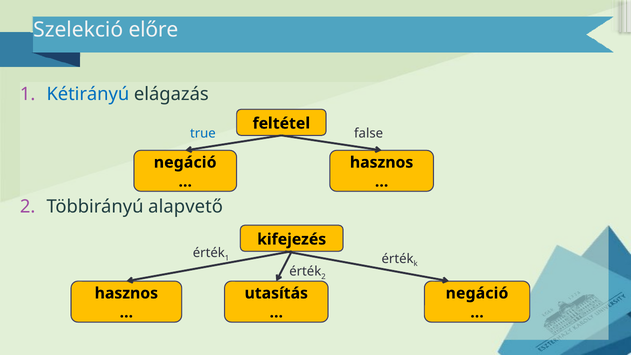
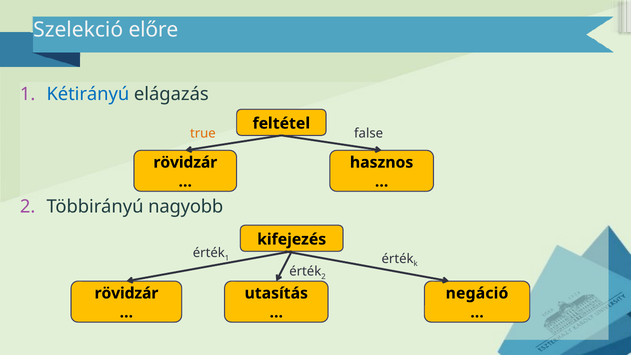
true colour: blue -> orange
negáció at (185, 162): negáció -> rövidzár
alapvető: alapvető -> nagyobb
hasznos at (126, 293): hasznos -> rövidzár
